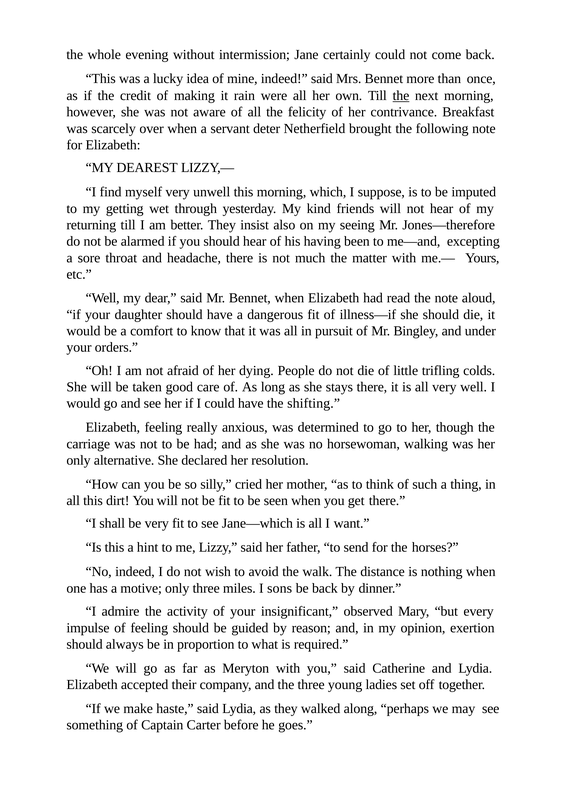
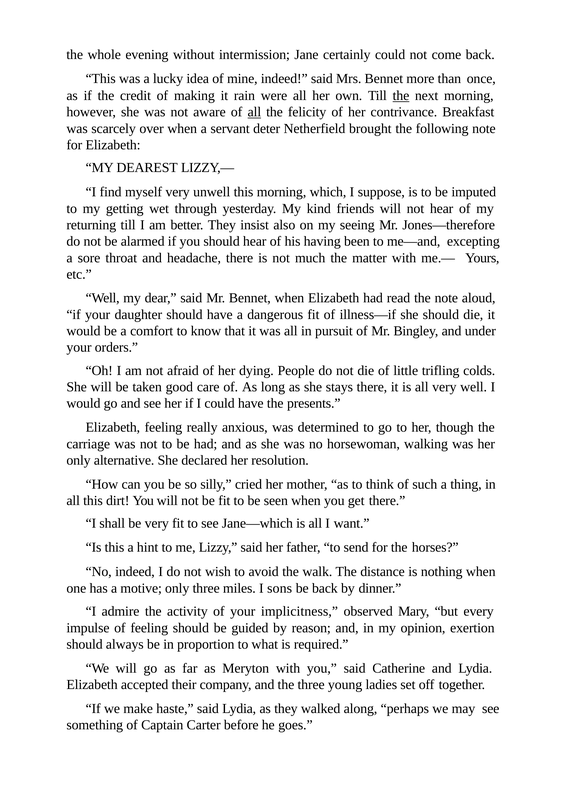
all at (254, 112) underline: none -> present
shifting: shifting -> presents
insignificant: insignificant -> implicitness
